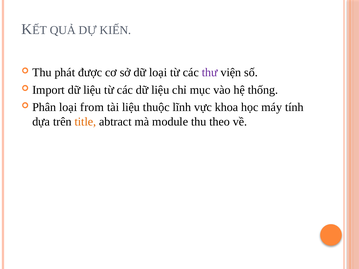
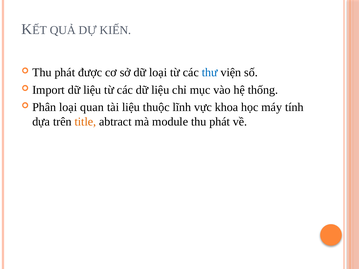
thư colour: purple -> blue
from: from -> quan
module thu theo: theo -> phát
